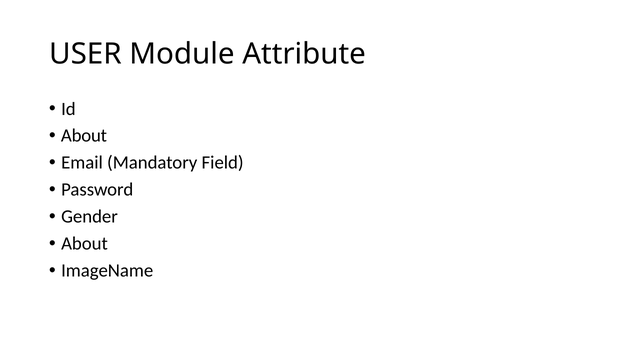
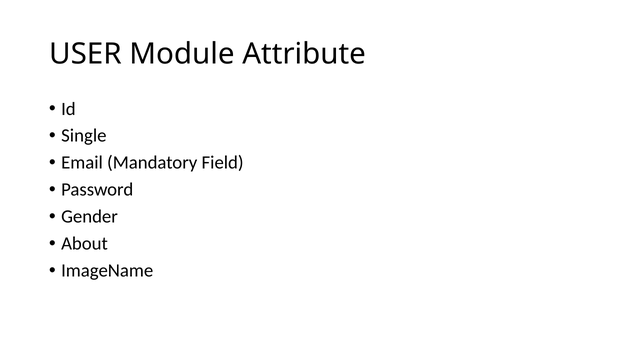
About at (84, 136): About -> Single
